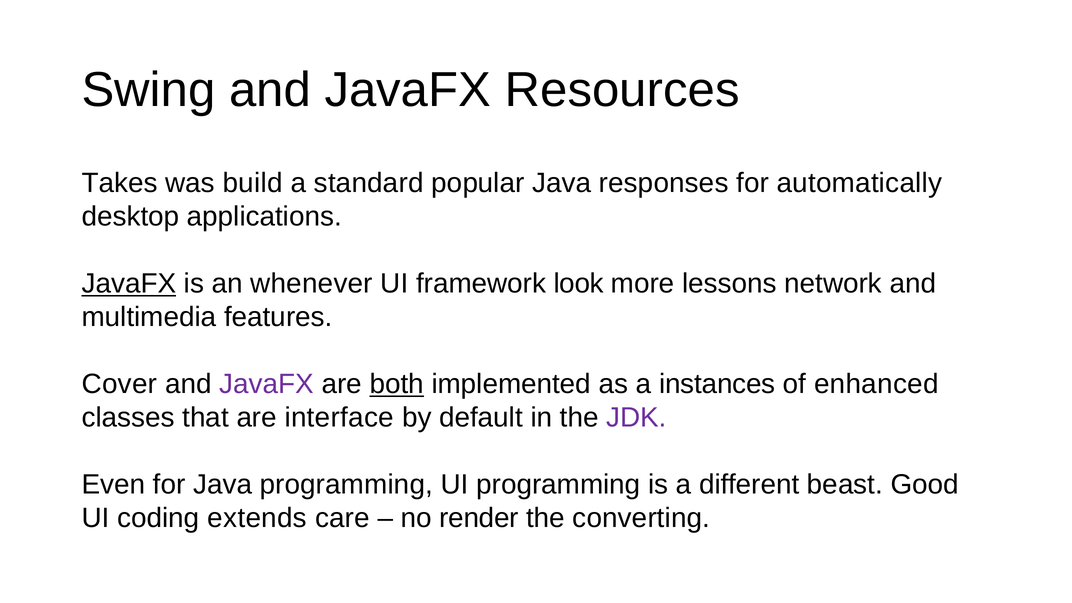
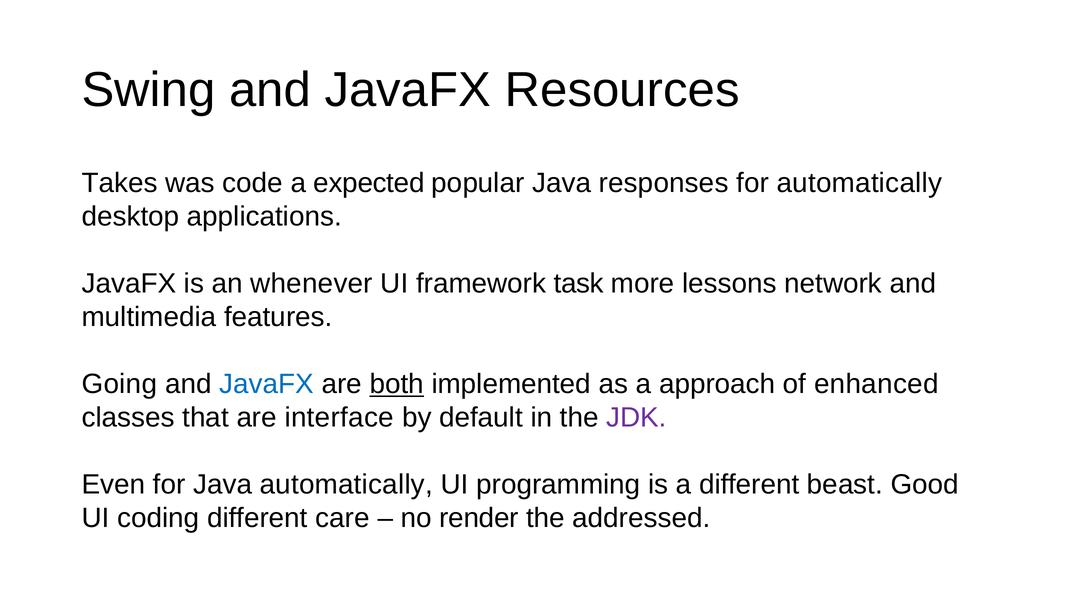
build: build -> code
standard: standard -> expected
JavaFX at (129, 284) underline: present -> none
look: look -> task
Cover: Cover -> Going
JavaFX at (267, 384) colour: purple -> blue
instances: instances -> approach
Java programming: programming -> automatically
coding extends: extends -> different
converting: converting -> addressed
